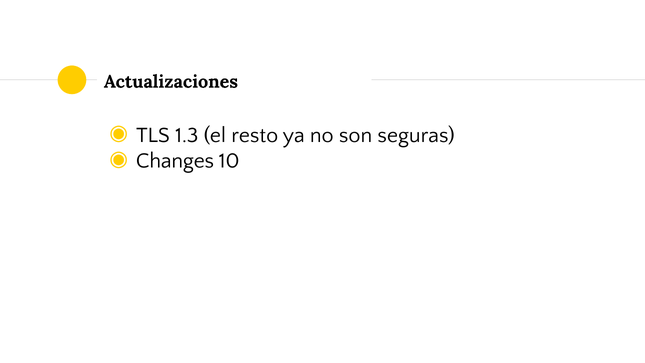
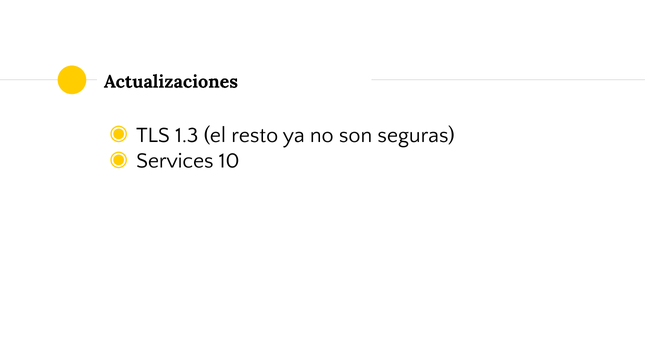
Changes: Changes -> Services
